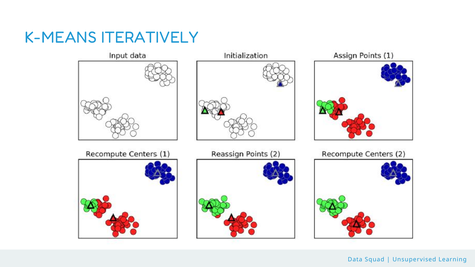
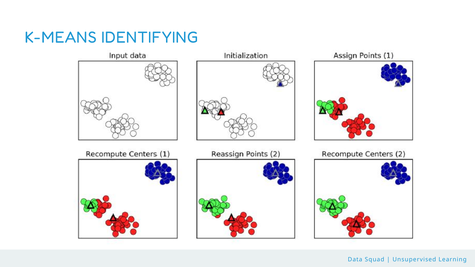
ITERATIVELY: ITERATIVELY -> IDENTIFYING
